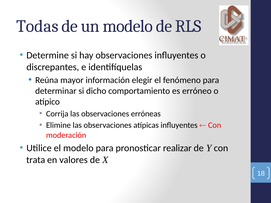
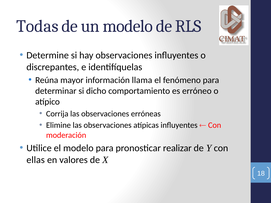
elegir: elegir -> llama
trata: trata -> ellas
